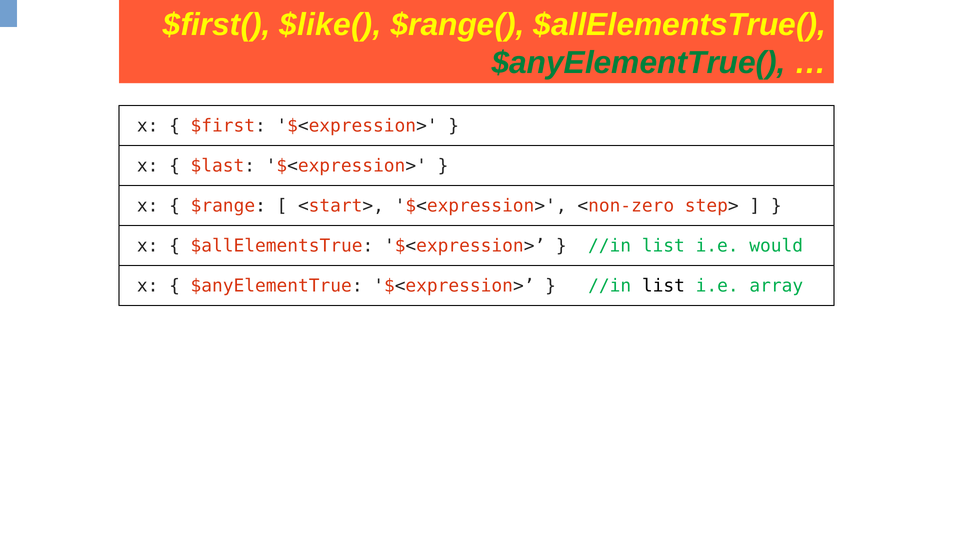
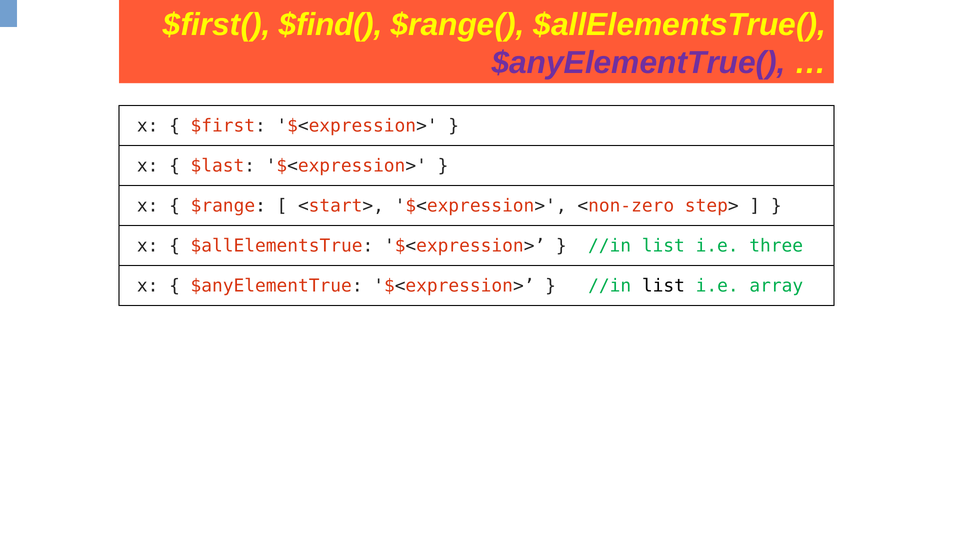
$like(: $like( -> $find(
$anyElementTrue( colour: green -> purple
would: would -> three
